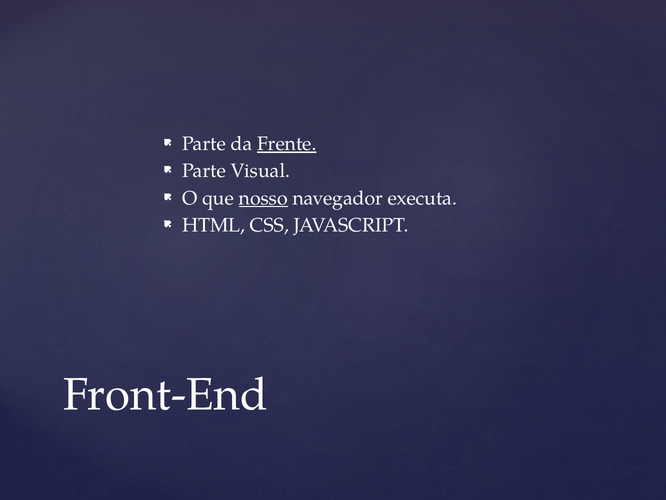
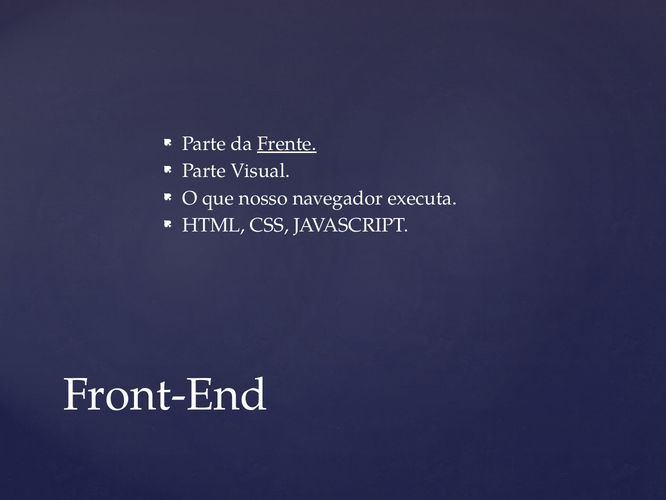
nosso underline: present -> none
